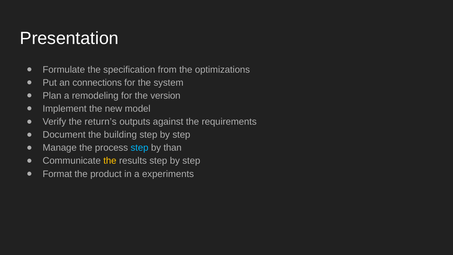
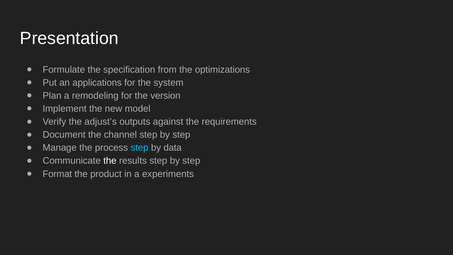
connections: connections -> applications
return’s: return’s -> adjust’s
building: building -> channel
than: than -> data
the at (110, 161) colour: yellow -> white
